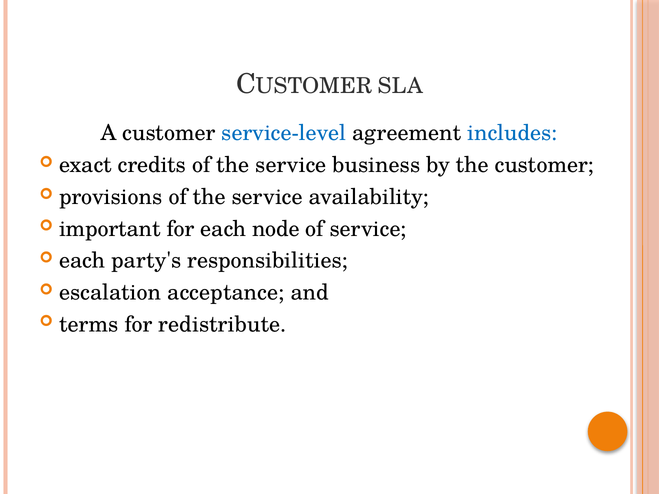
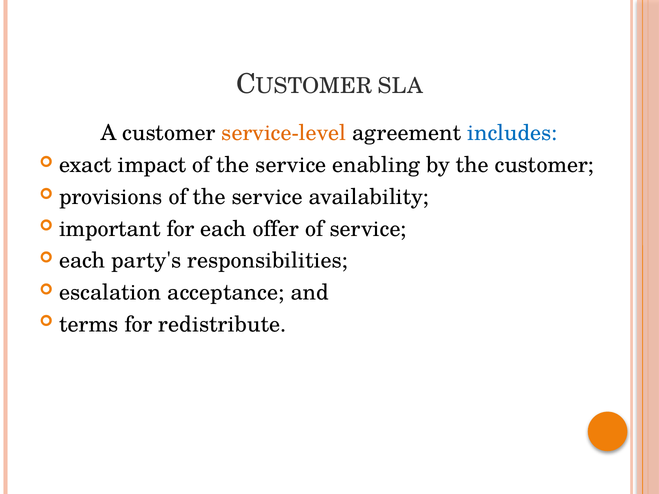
service-level colour: blue -> orange
credits: credits -> impact
business: business -> enabling
node: node -> offer
